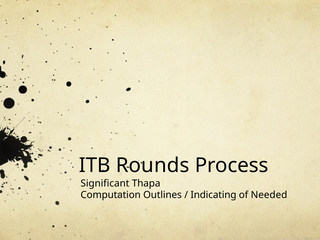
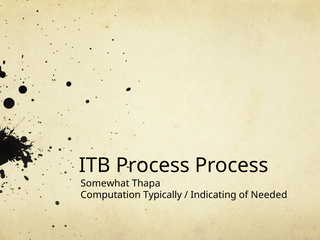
ITB Rounds: Rounds -> Process
Significant: Significant -> Somewhat
Outlines: Outlines -> Typically
